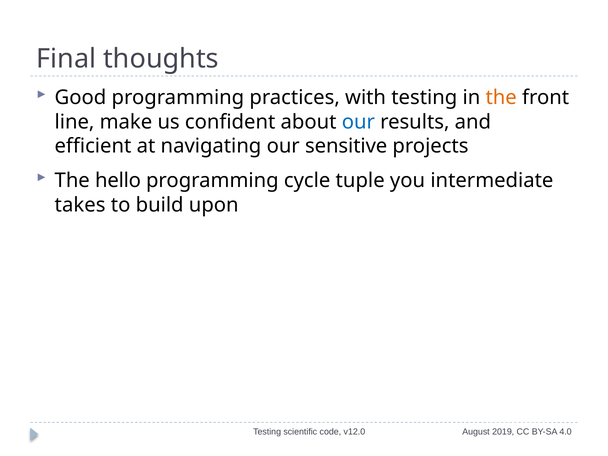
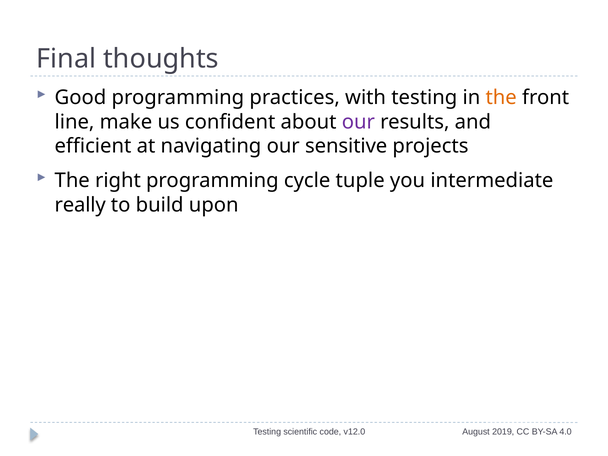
our at (358, 122) colour: blue -> purple
hello: hello -> right
takes: takes -> really
